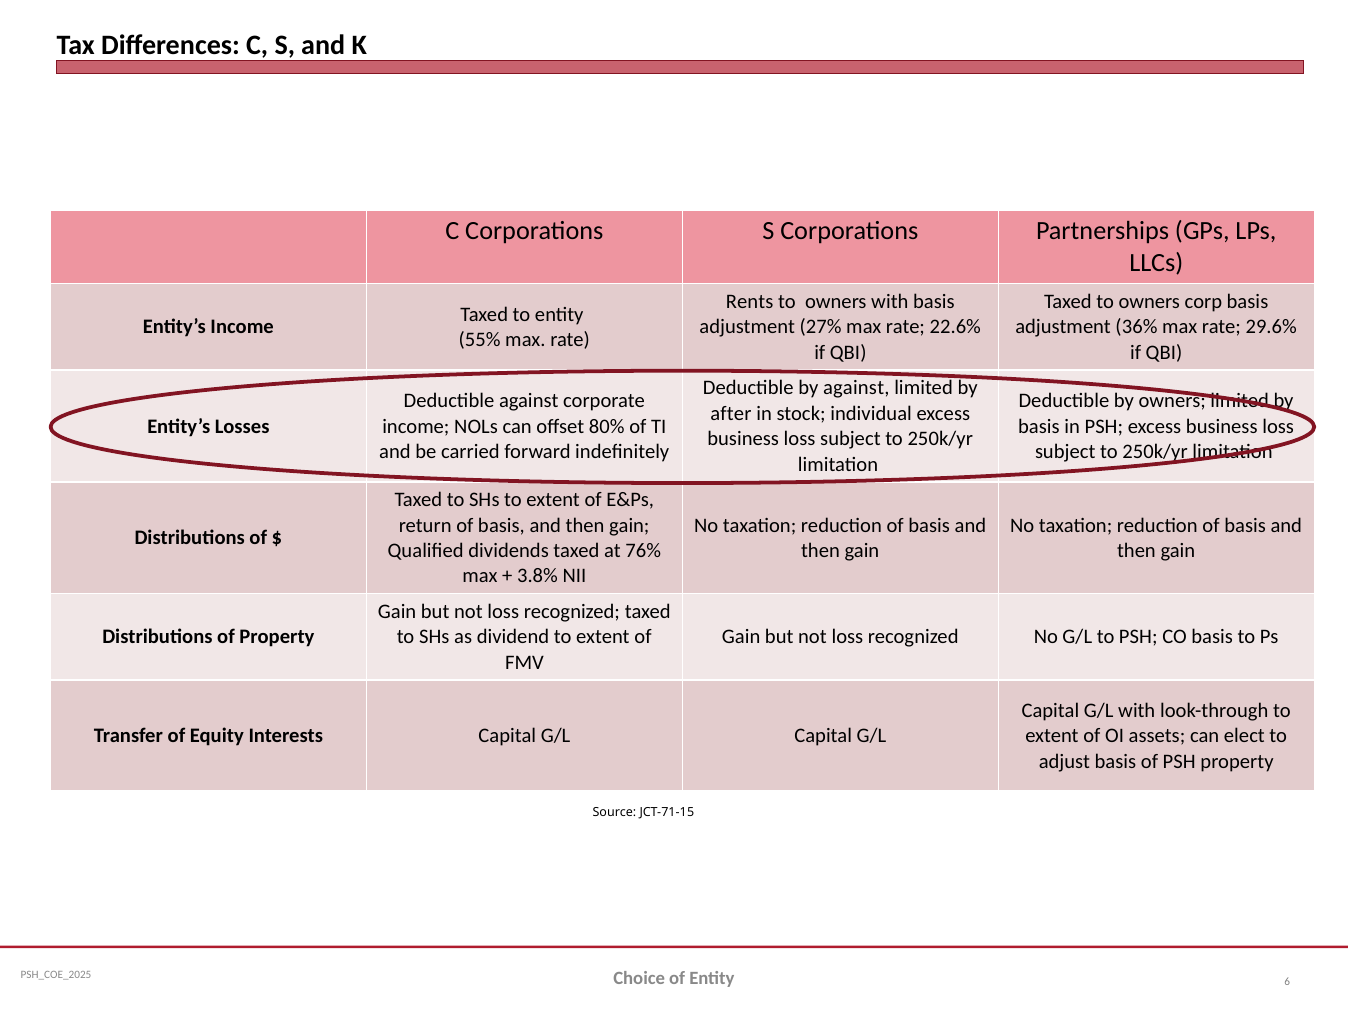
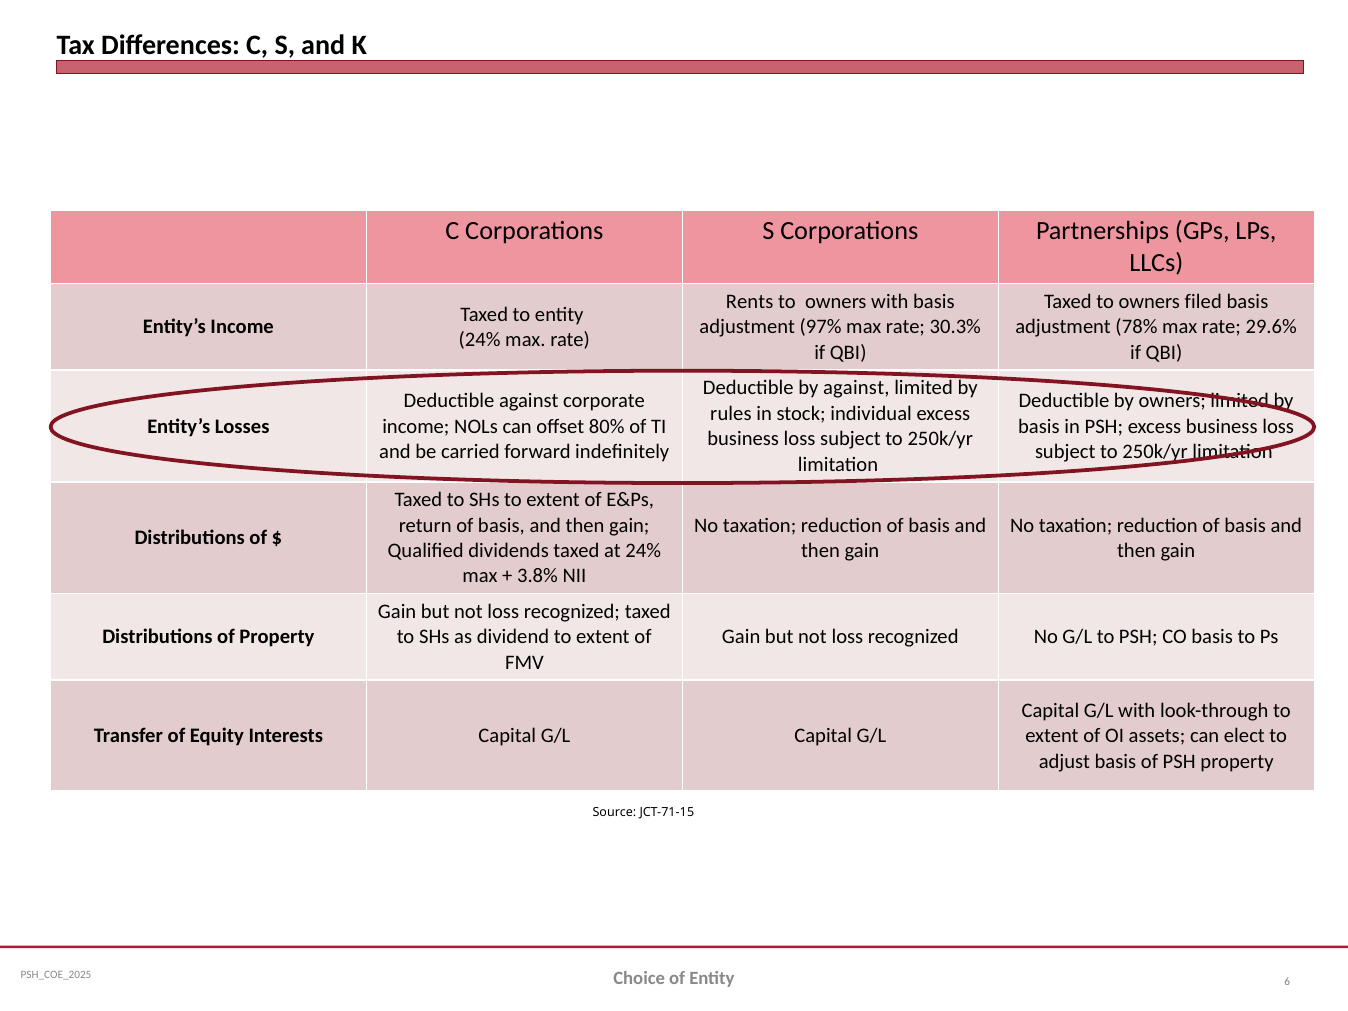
corp: corp -> filed
27%: 27% -> 97%
22.6%: 22.6% -> 30.3%
36%: 36% -> 78%
55% at (480, 340): 55% -> 24%
after: after -> rules
at 76%: 76% -> 24%
